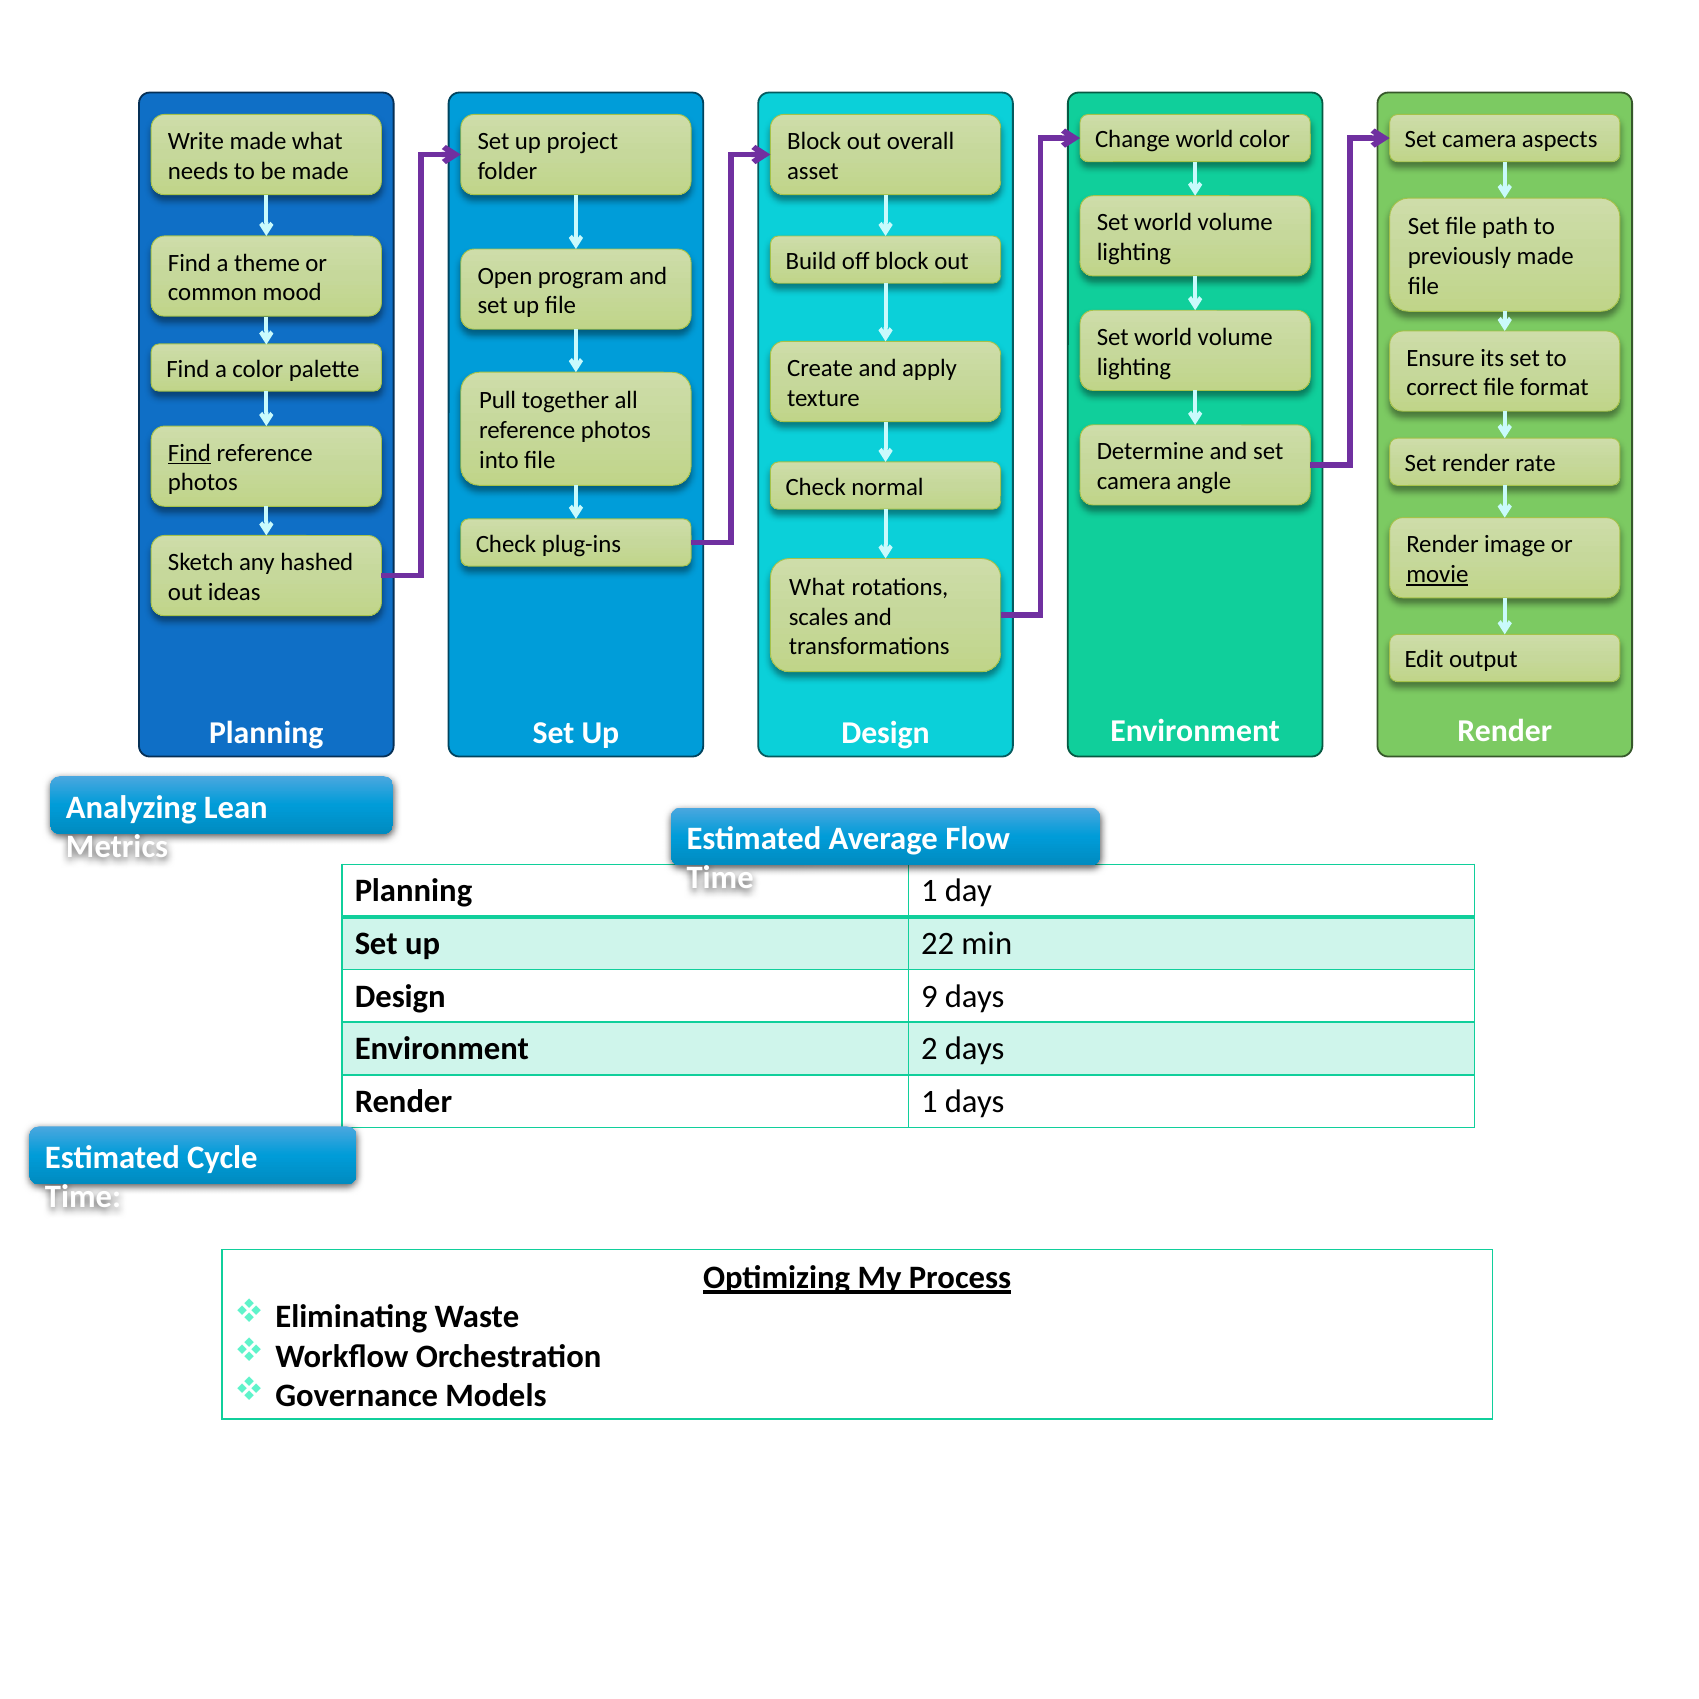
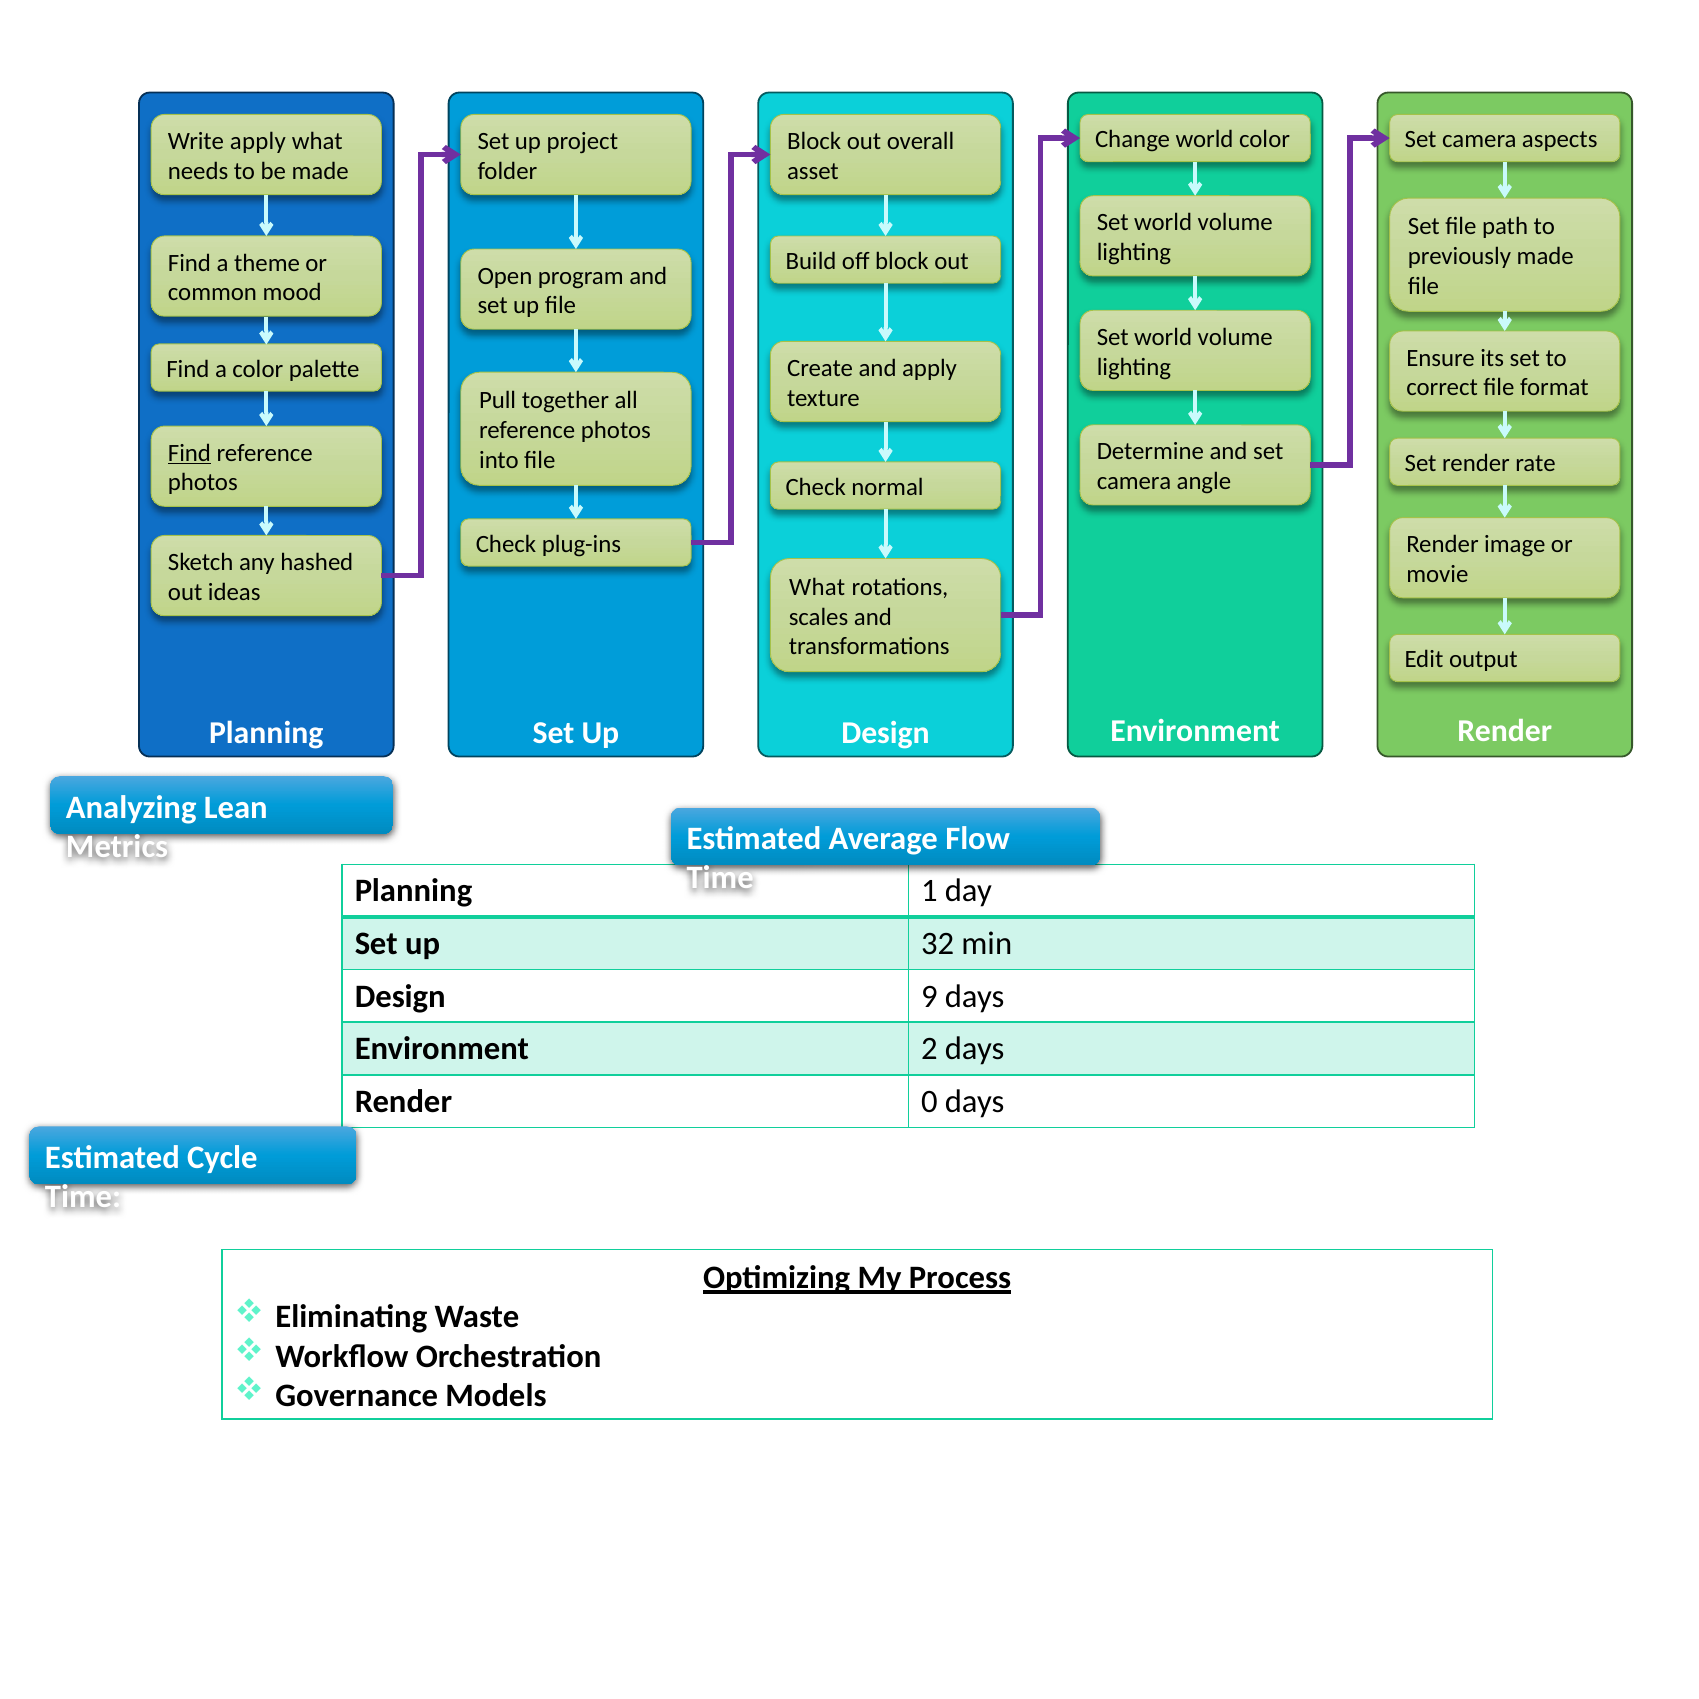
Write made: made -> apply
movie underline: present -> none
22: 22 -> 32
Render 1: 1 -> 0
